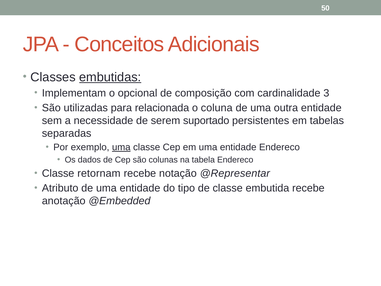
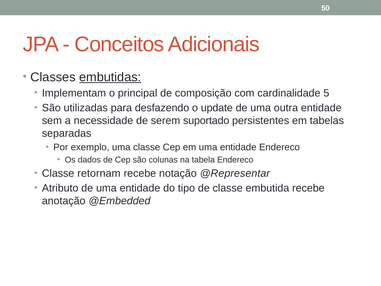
opcional: opcional -> principal
3: 3 -> 5
relacionada: relacionada -> desfazendo
coluna: coluna -> update
uma at (121, 147) underline: present -> none
